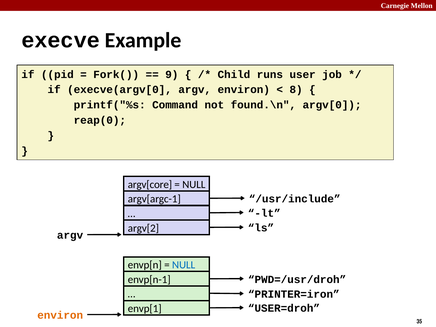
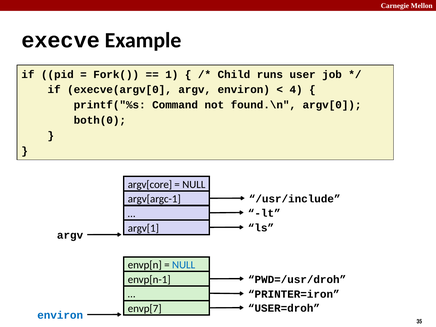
9: 9 -> 1
8: 8 -> 4
reap(0: reap(0 -> both(0
argv[2: argv[2 -> argv[1
envp[1: envp[1 -> envp[7
environ at (60, 315) colour: orange -> blue
